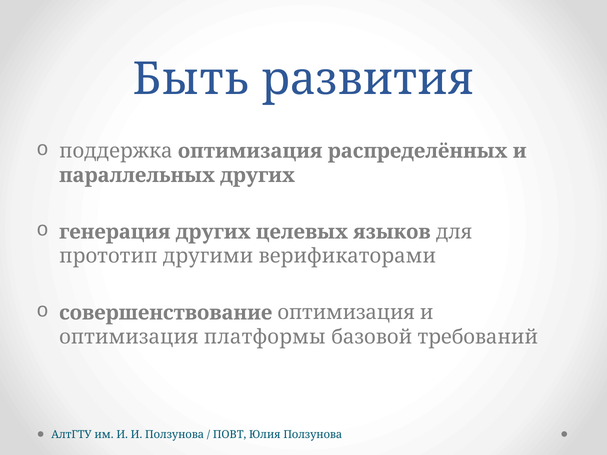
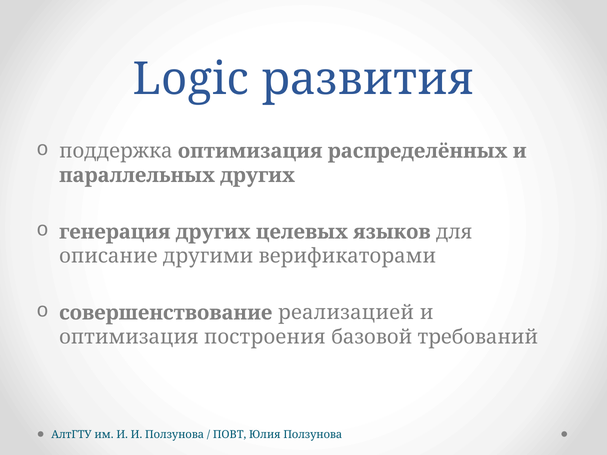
Быть: Быть -> Logic
прототип: прототип -> описание
совершенствование оптимизация: оптимизация -> реализацией
платформы: платформы -> построения
